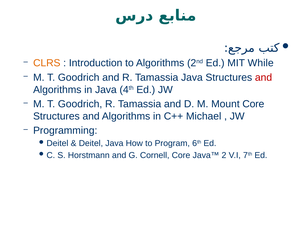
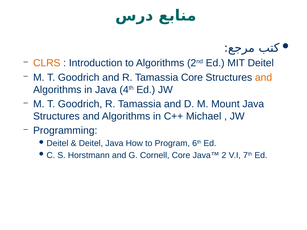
MIT While: While -> Deitel
Tamassia Java: Java -> Core
and at (264, 77) colour: red -> orange
Mount Core: Core -> Java
